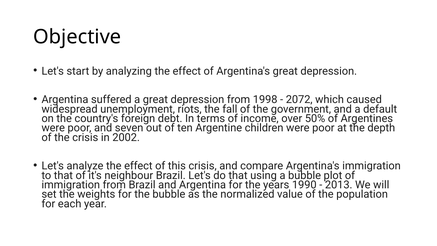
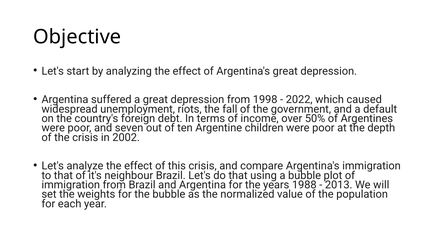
2072: 2072 -> 2022
1990: 1990 -> 1988
